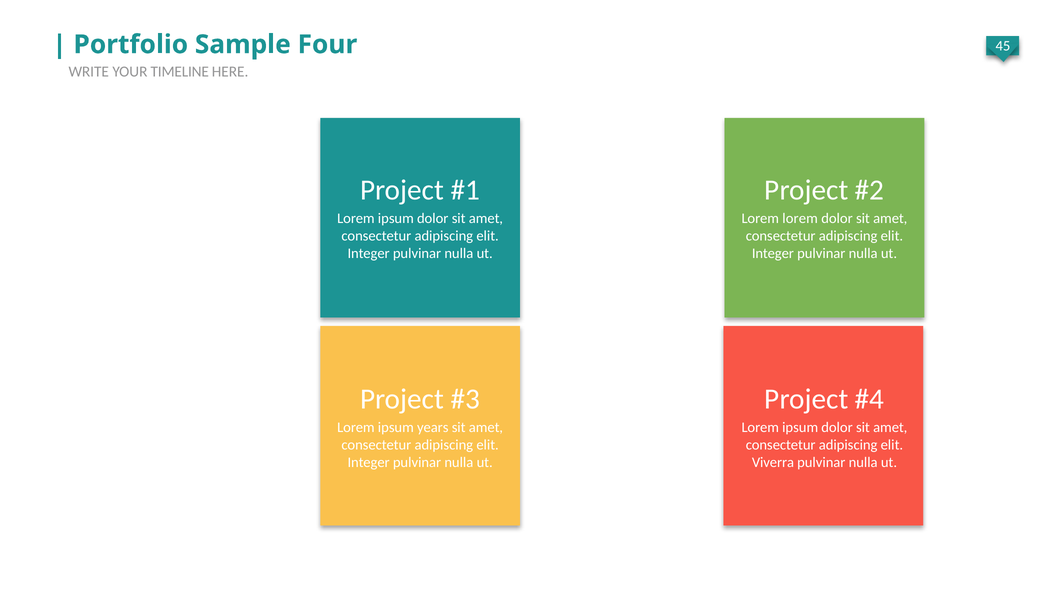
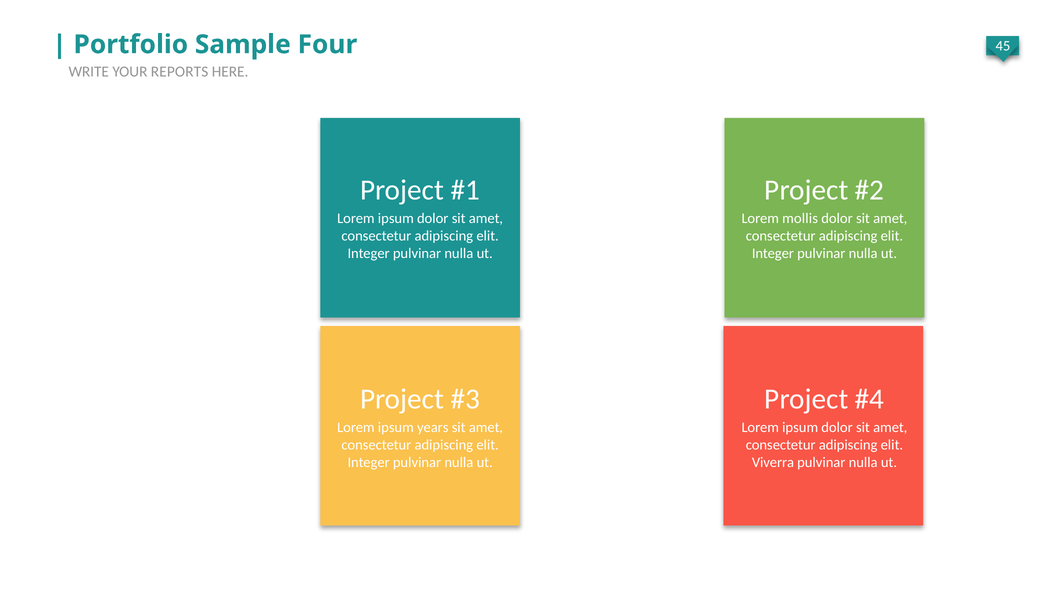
TIMELINE: TIMELINE -> REPORTS
Lorem lorem: lorem -> mollis
